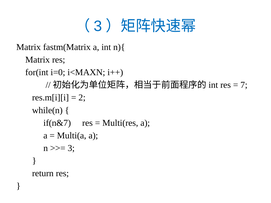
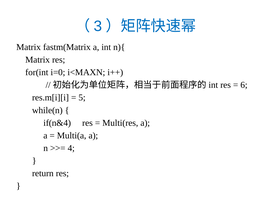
7: 7 -> 6
2: 2 -> 5
if(n&7: if(n&7 -> if(n&4
3 at (71, 148): 3 -> 4
